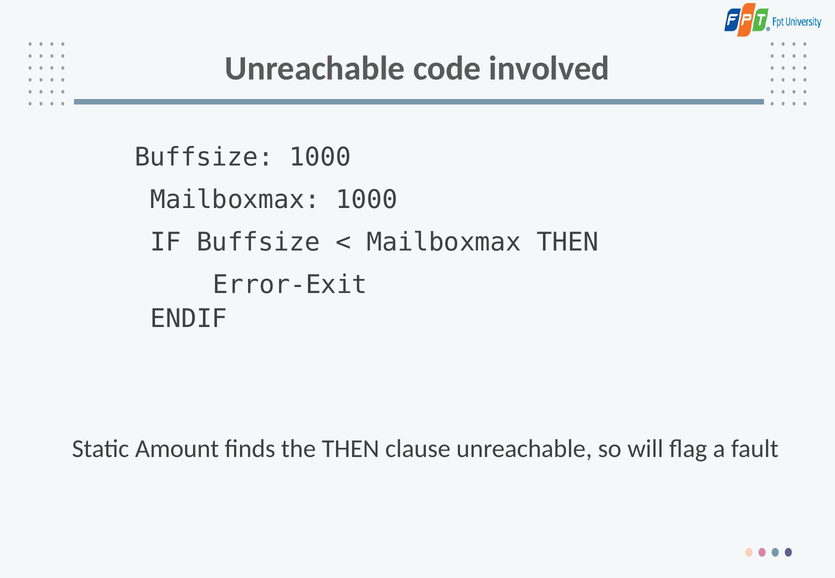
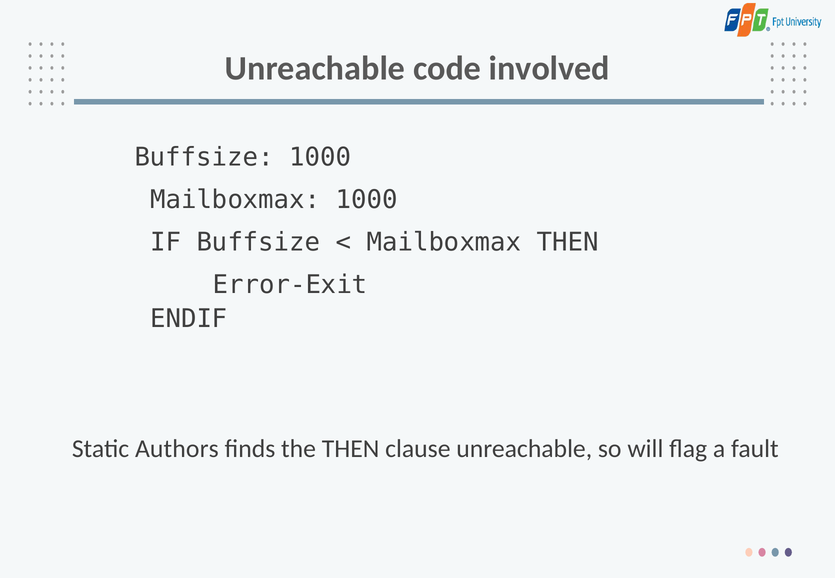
Amount: Amount -> Authors
